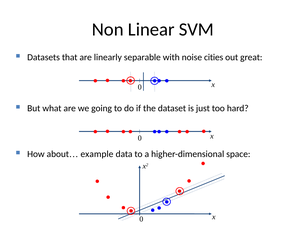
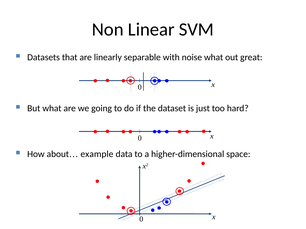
noise cities: cities -> what
